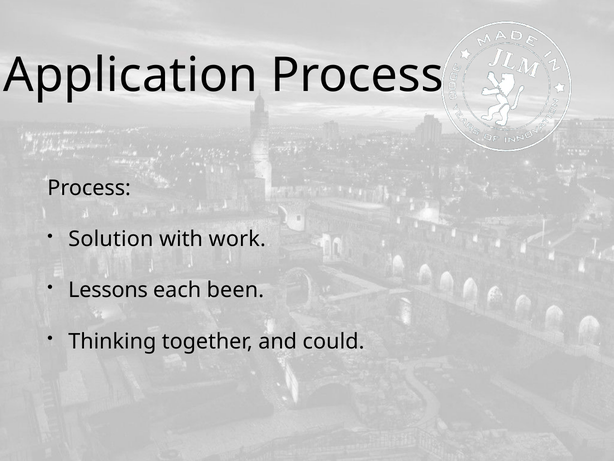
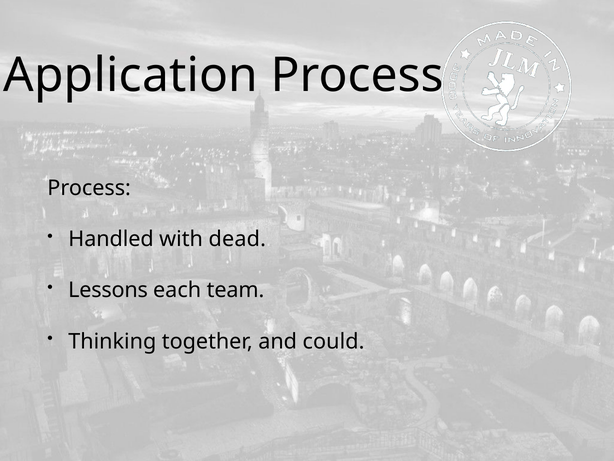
Solution: Solution -> Handled
work: work -> dead
been: been -> team
